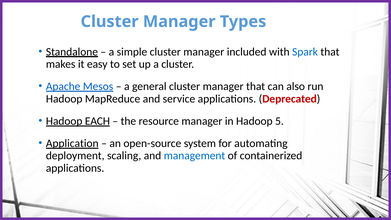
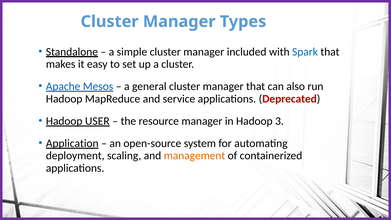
EACH: EACH -> USER
5: 5 -> 3
management colour: blue -> orange
